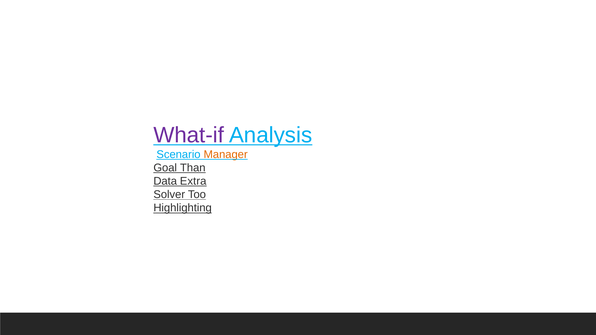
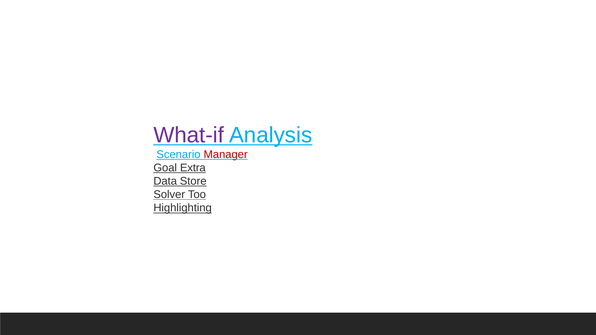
Manager colour: orange -> red
Than: Than -> Extra
Extra: Extra -> Store
